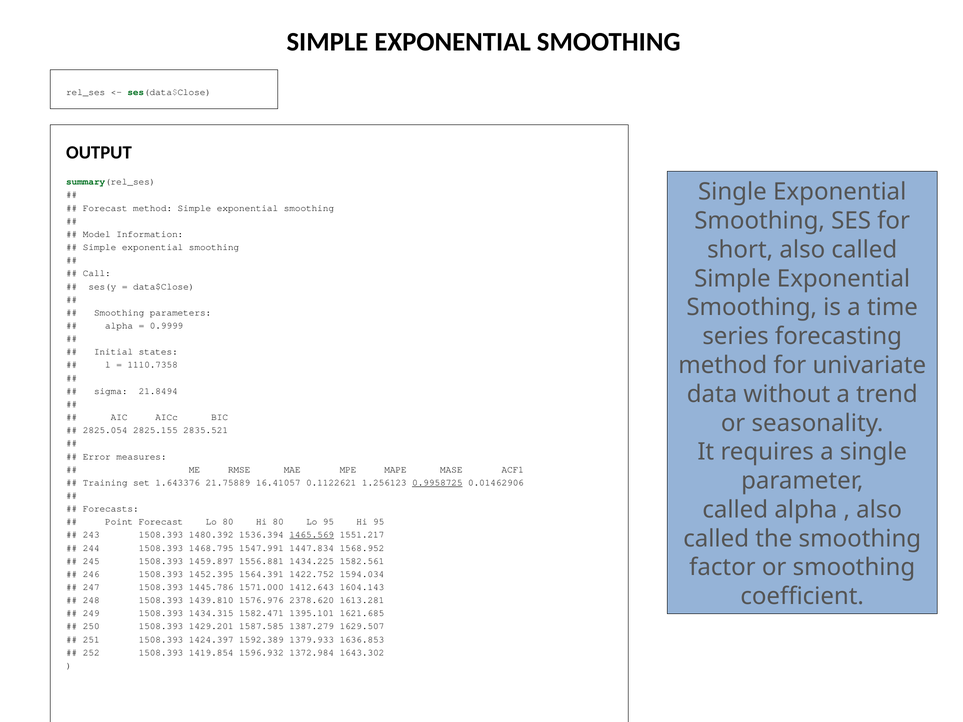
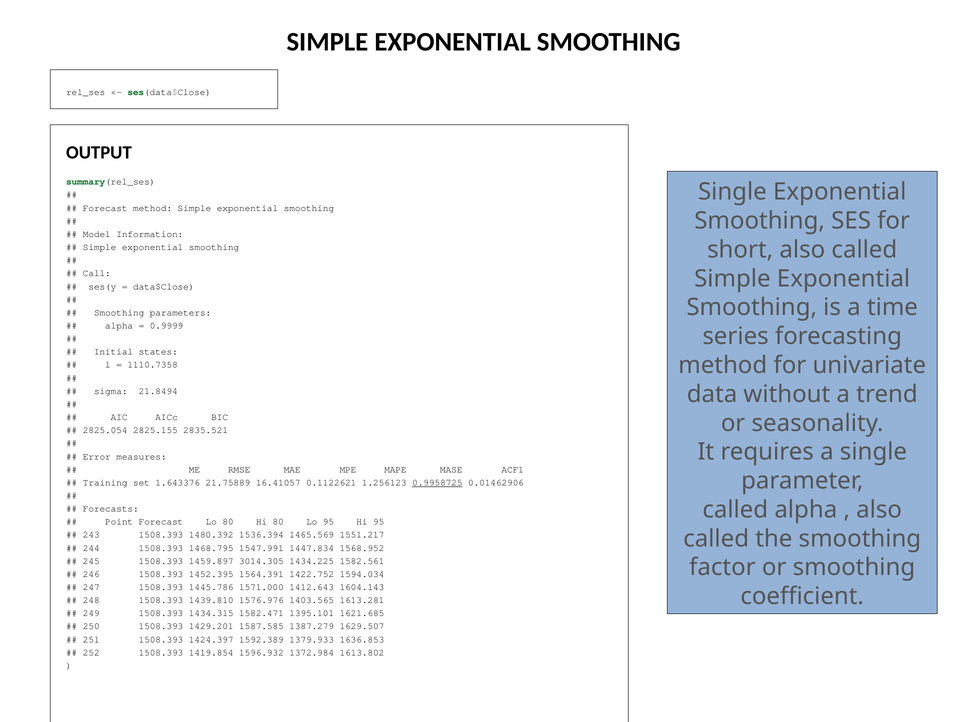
1465.569 underline: present -> none
1556.881: 1556.881 -> 3014.305
2378.620: 2378.620 -> 1403.565
1643.302: 1643.302 -> 1613.802
